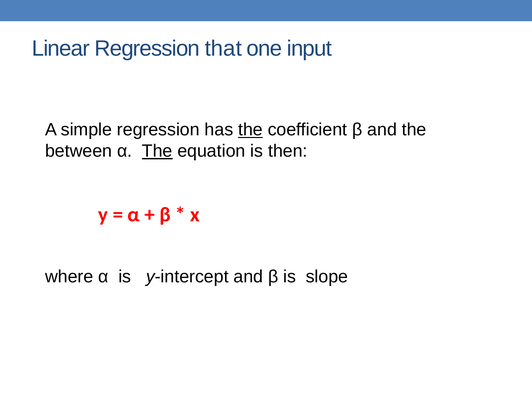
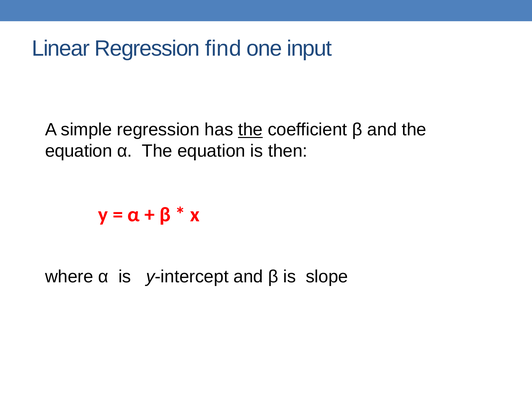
that: that -> find
between at (79, 151): between -> equation
The at (157, 151) underline: present -> none
